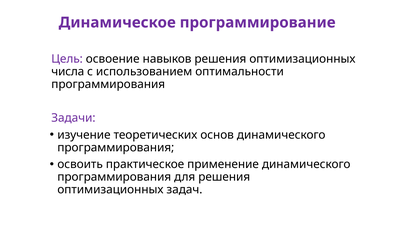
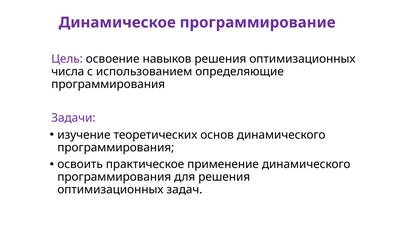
оптимальности: оптимальности -> определяющие
